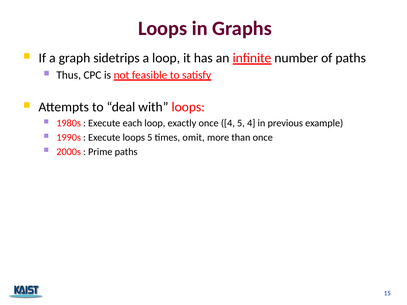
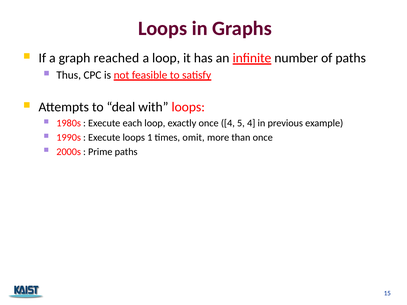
sidetrips: sidetrips -> reached
loops 5: 5 -> 1
